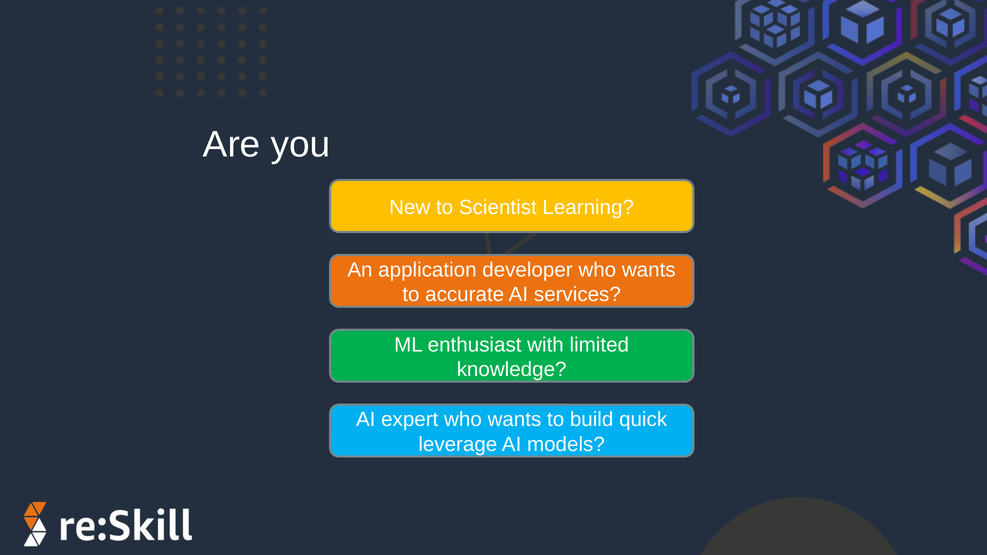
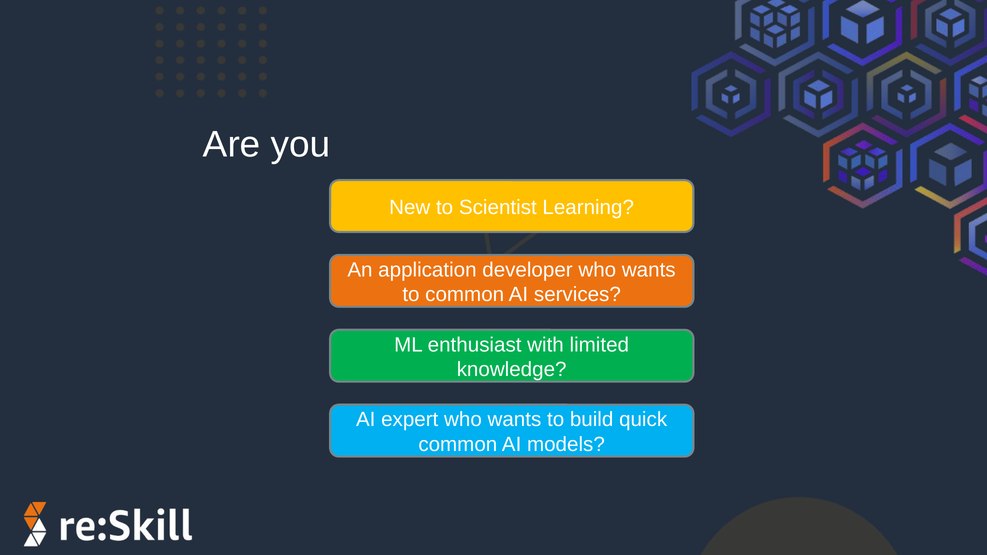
to accurate: accurate -> common
leverage at (458, 445): leverage -> common
